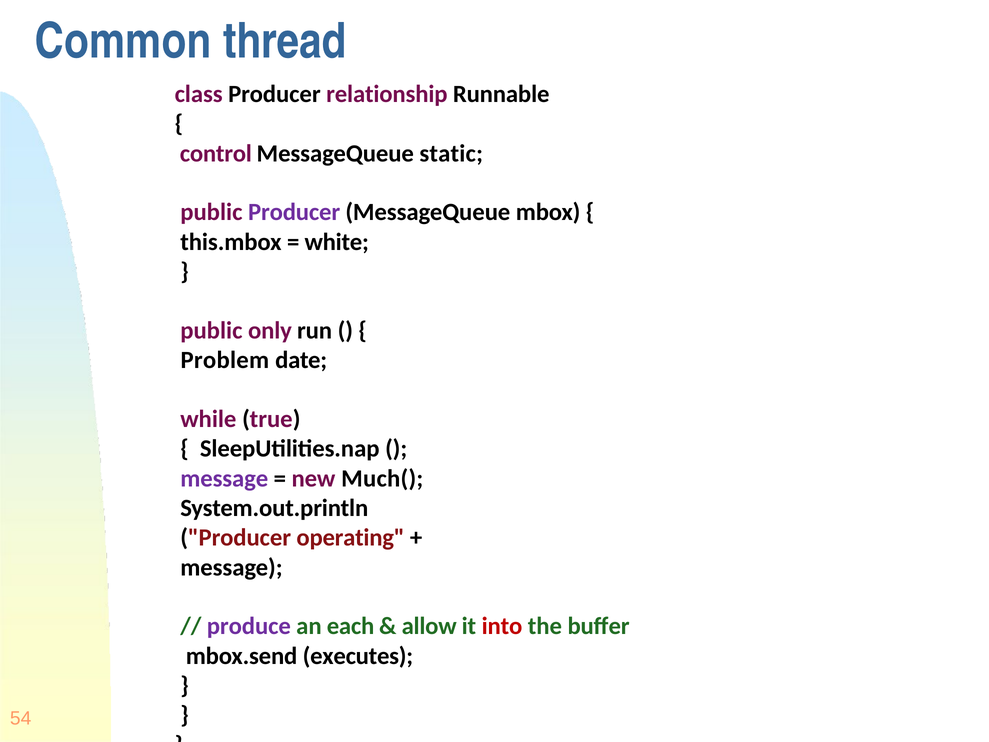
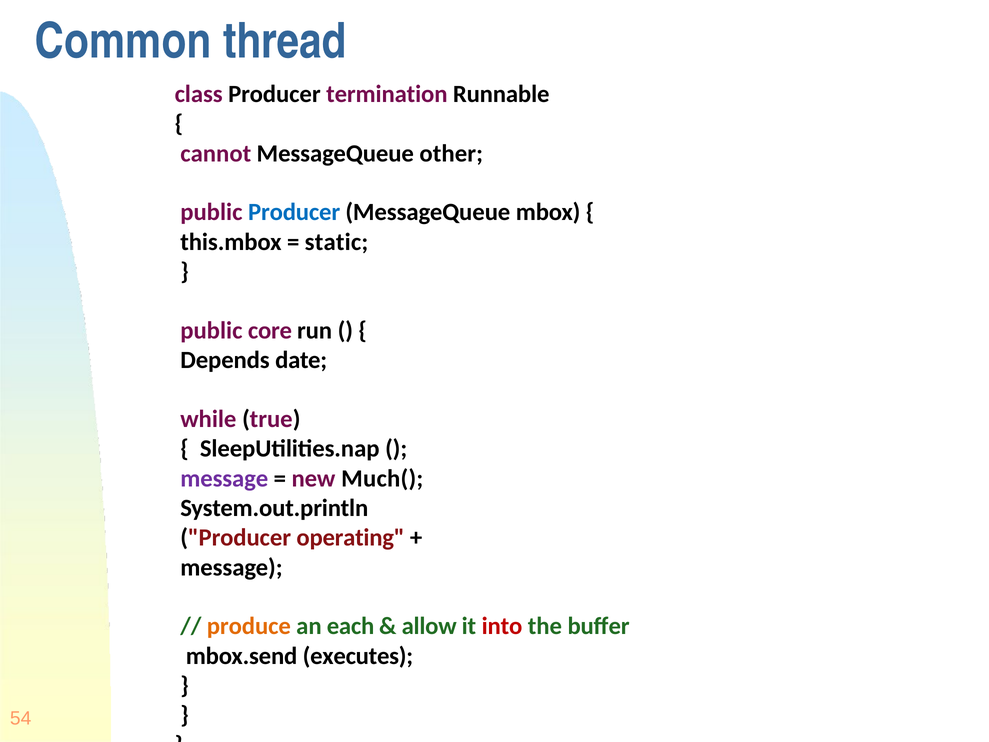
relationship: relationship -> termination
control: control -> cannot
static: static -> other
Producer at (294, 212) colour: purple -> blue
white: white -> static
only: only -> core
Problem: Problem -> Depends
produce colour: purple -> orange
